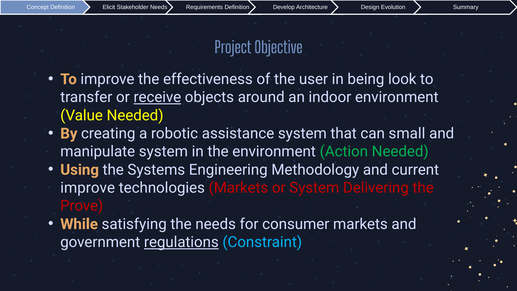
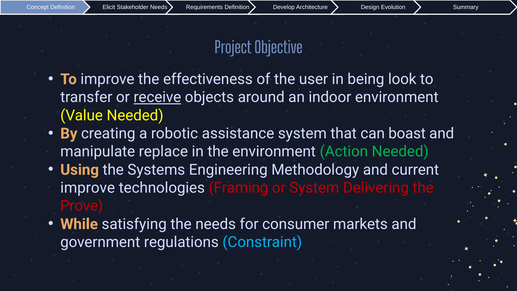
small: small -> boast
manipulate system: system -> replace
technologies Markets: Markets -> Framing
regulations underline: present -> none
